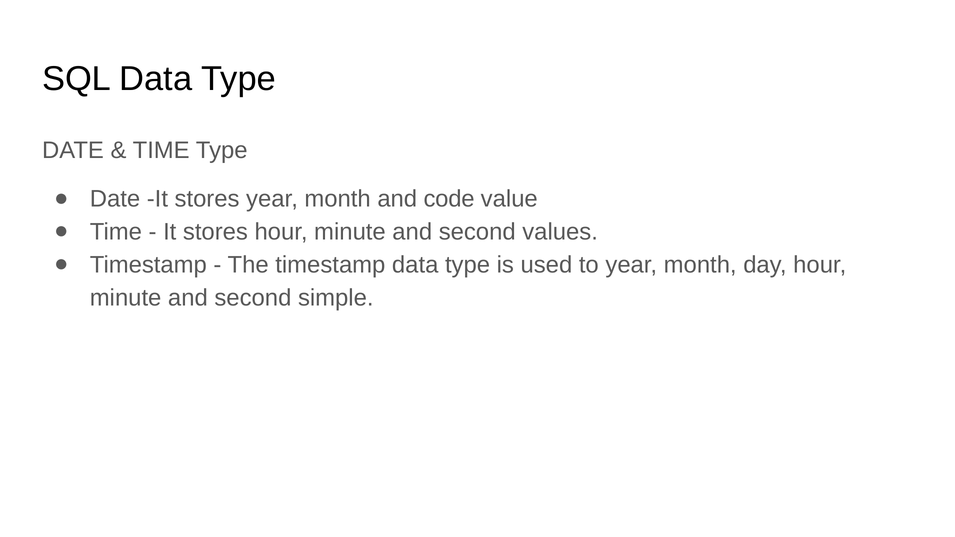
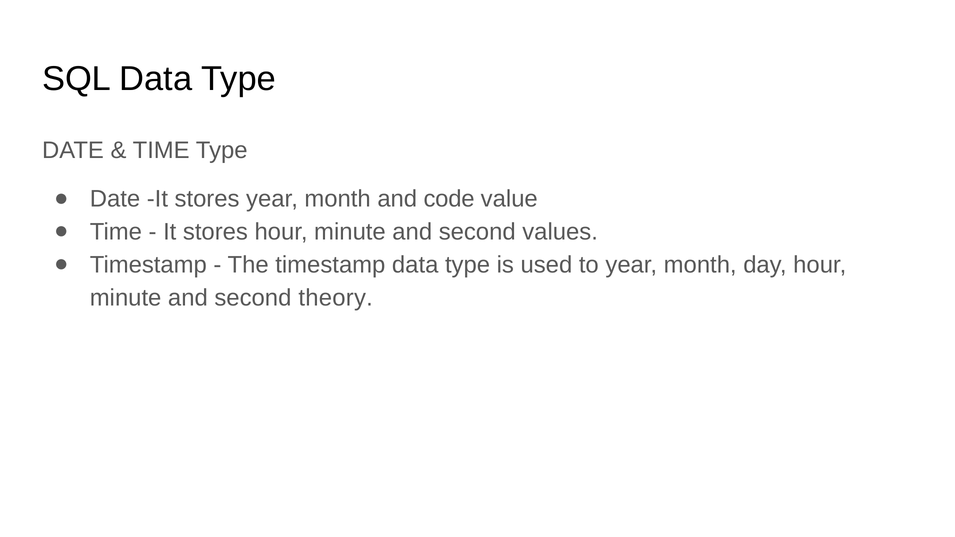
simple: simple -> theory
